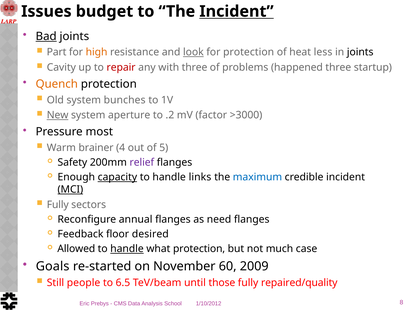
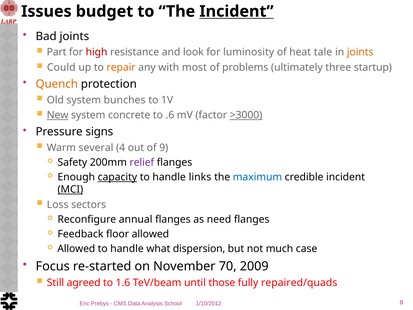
Bad underline: present -> none
high colour: orange -> red
look underline: present -> none
for protection: protection -> luminosity
less: less -> tale
joints at (360, 52) colour: black -> orange
Cavity: Cavity -> Could
repair colour: red -> orange
with three: three -> most
happened: happened -> ultimately
aperture: aperture -> concrete
.2: .2 -> .6
>3000 underline: none -> present
most: most -> signs
brainer: brainer -> several
5: 5 -> 9
Fully at (58, 205): Fully -> Loss
floor desired: desired -> allowed
handle at (127, 249) underline: present -> none
what protection: protection -> dispersion
Goals: Goals -> Focus
60: 60 -> 70
people: people -> agreed
6.5: 6.5 -> 1.6
repaired/quality: repaired/quality -> repaired/quads
